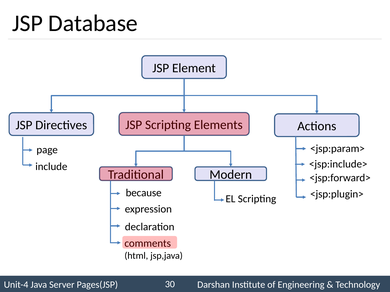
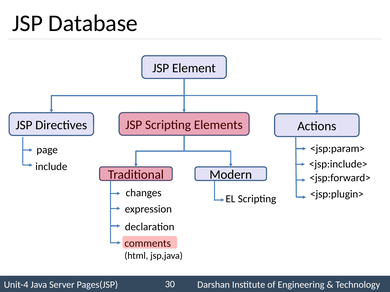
because: because -> changes
